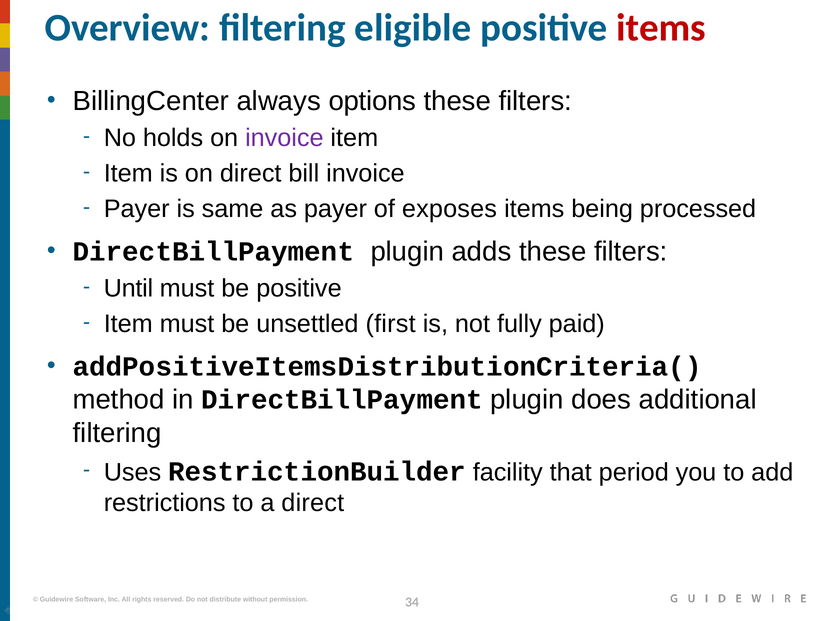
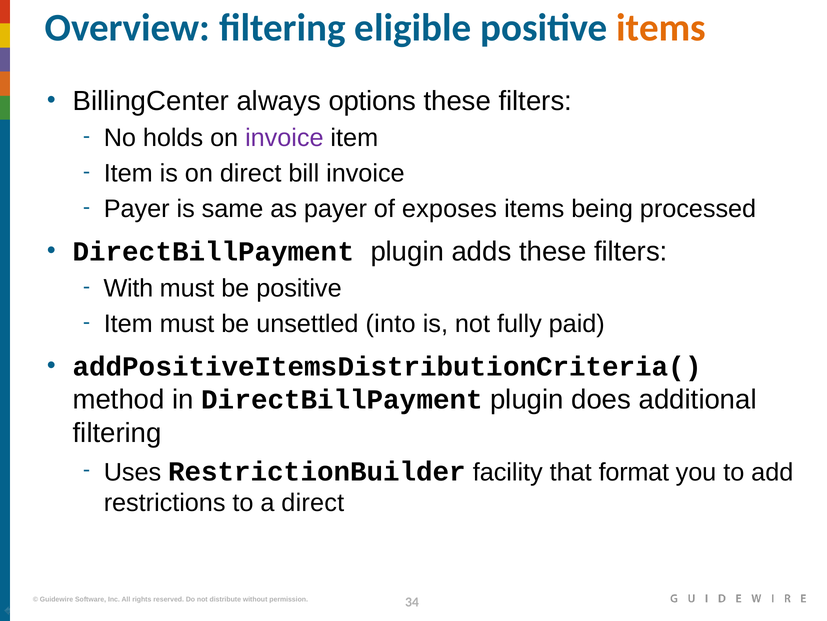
items at (661, 28) colour: red -> orange
Until: Until -> With
first: first -> into
period: period -> format
